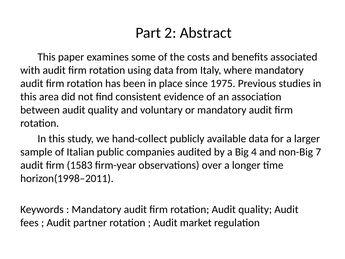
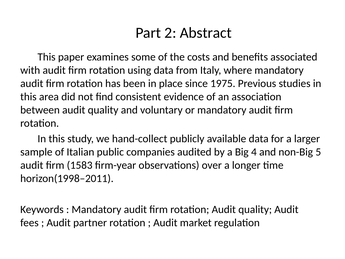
7: 7 -> 5
